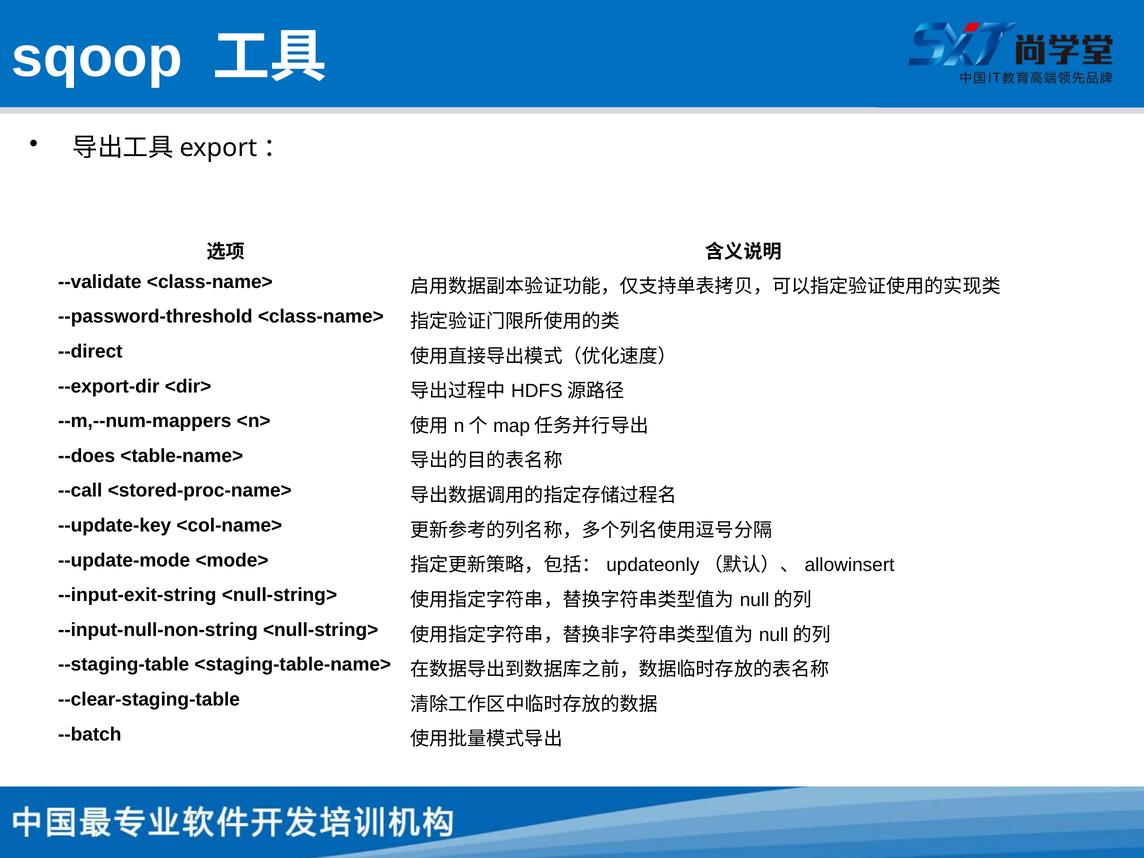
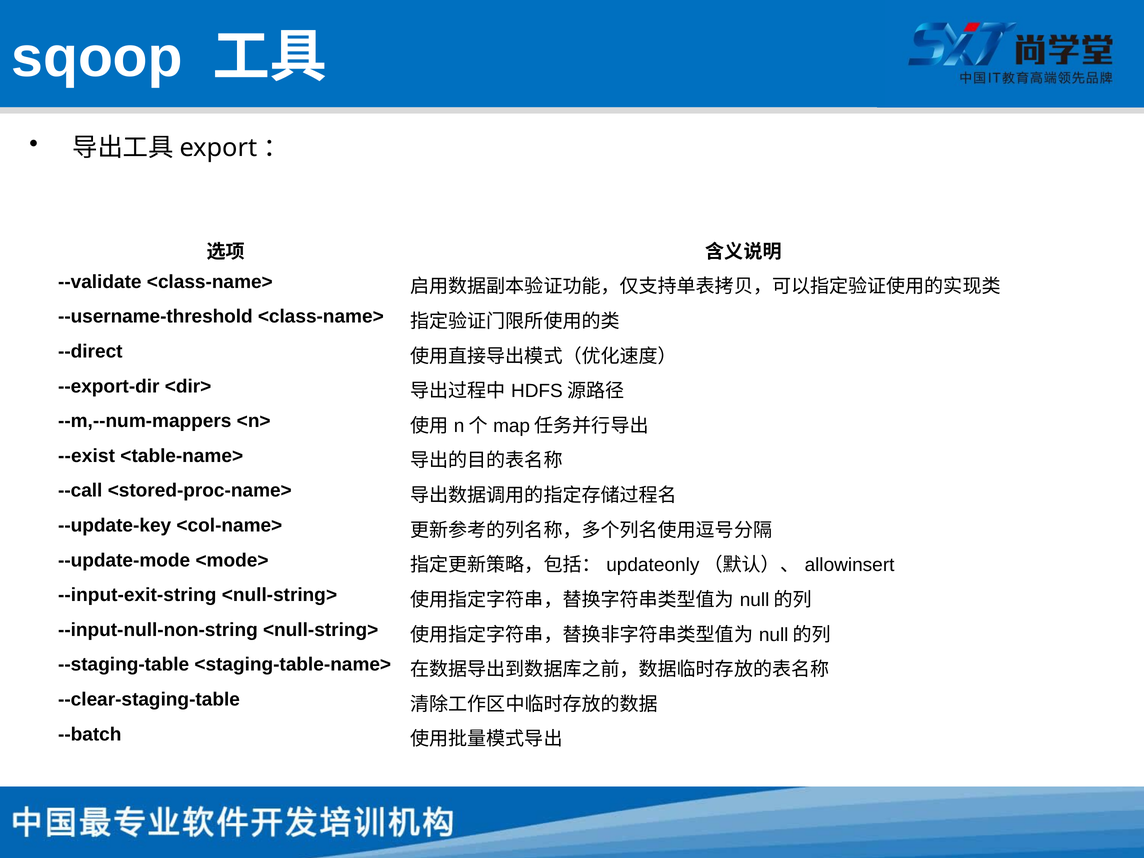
--password-threshold: --password-threshold -> --username-threshold
--does: --does -> --exist
